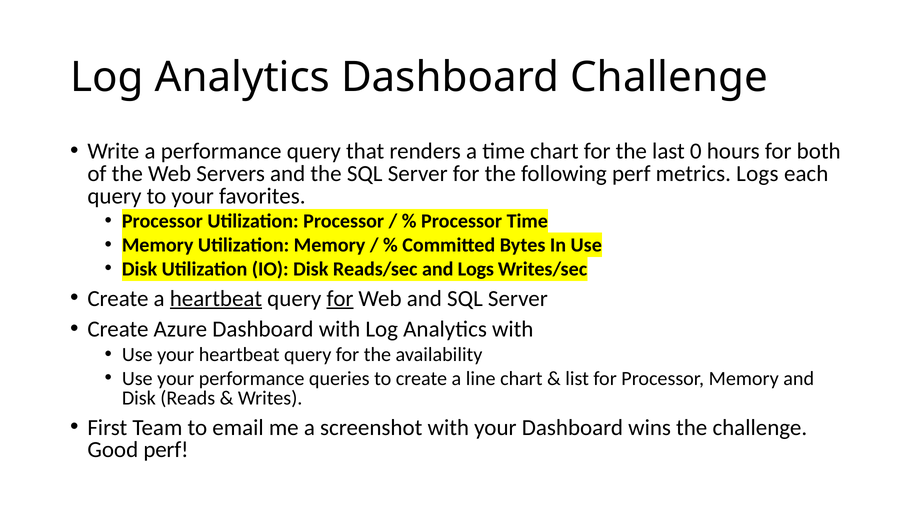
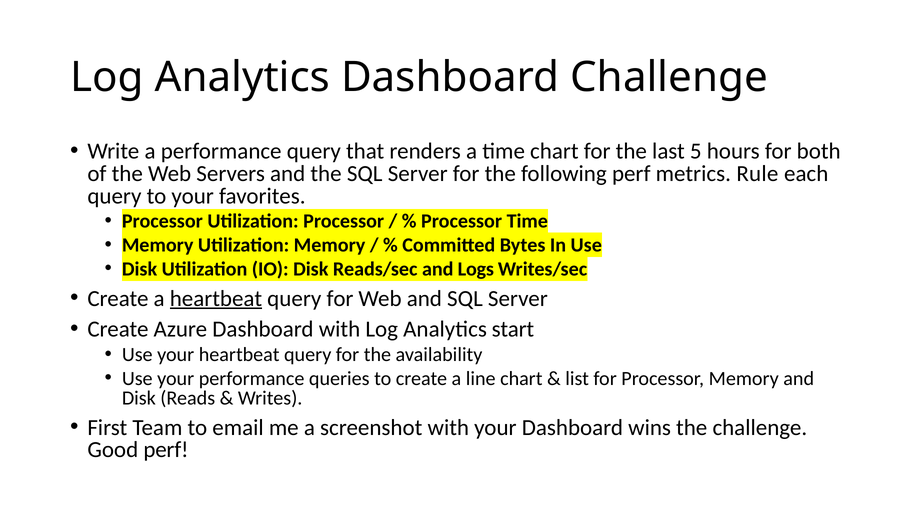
0: 0 -> 5
metrics Logs: Logs -> Rule
for at (340, 299) underline: present -> none
Analytics with: with -> start
